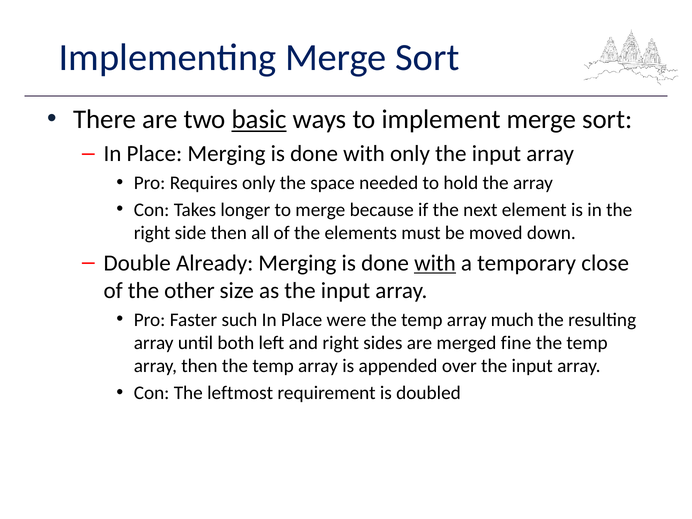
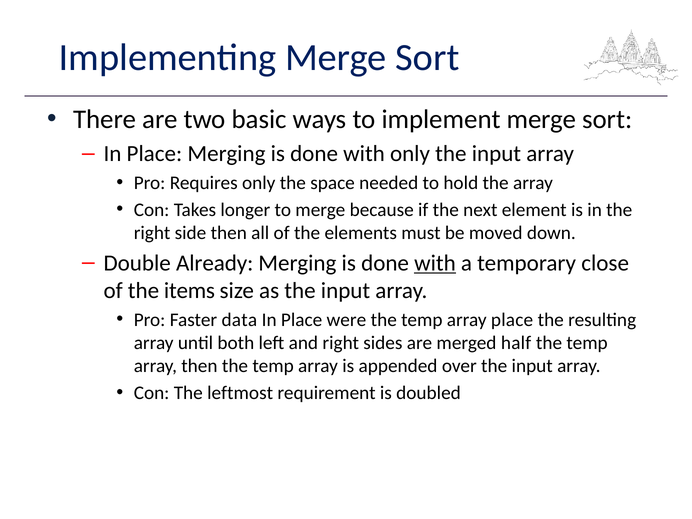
basic underline: present -> none
other: other -> items
such: such -> data
array much: much -> place
fine: fine -> half
